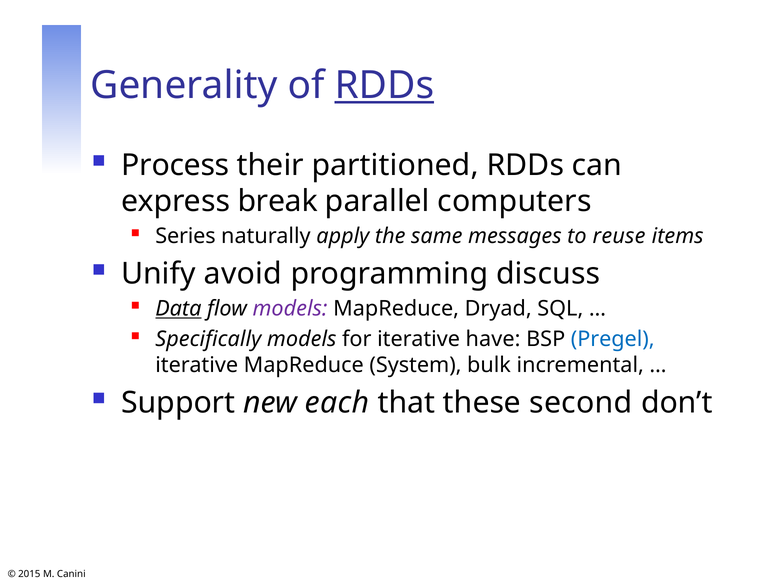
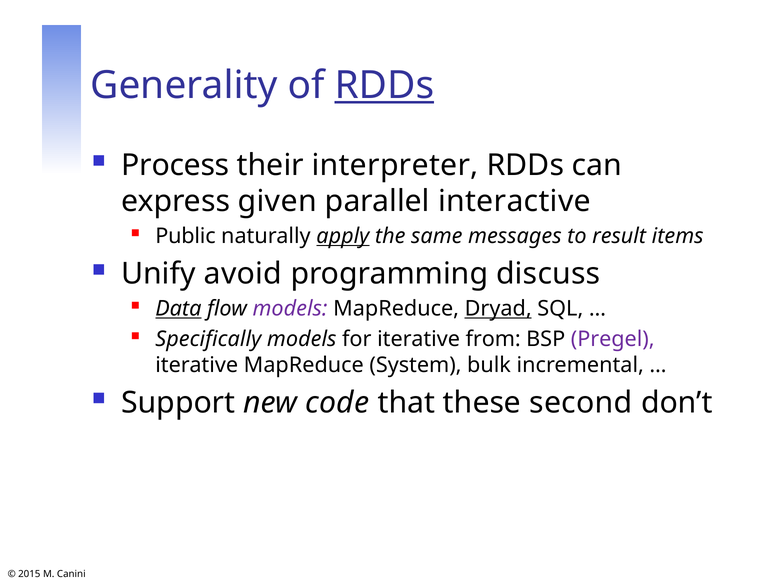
partitioned: partitioned -> interpreter
break: break -> given
computers: computers -> interactive
Series: Series -> Public
apply underline: none -> present
reuse: reuse -> result
Dryad underline: none -> present
have: have -> from
Pregel colour: blue -> purple
each: each -> code
